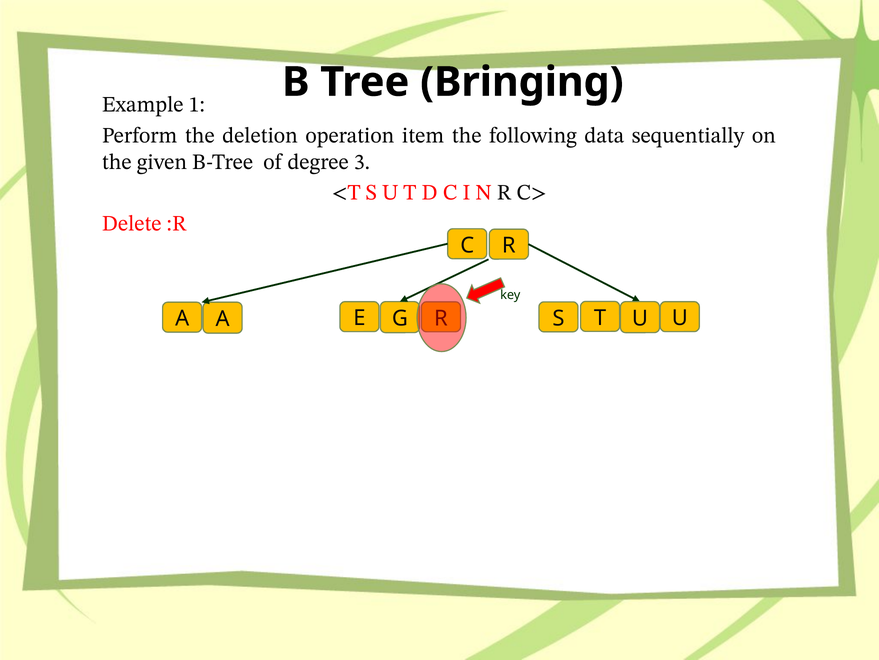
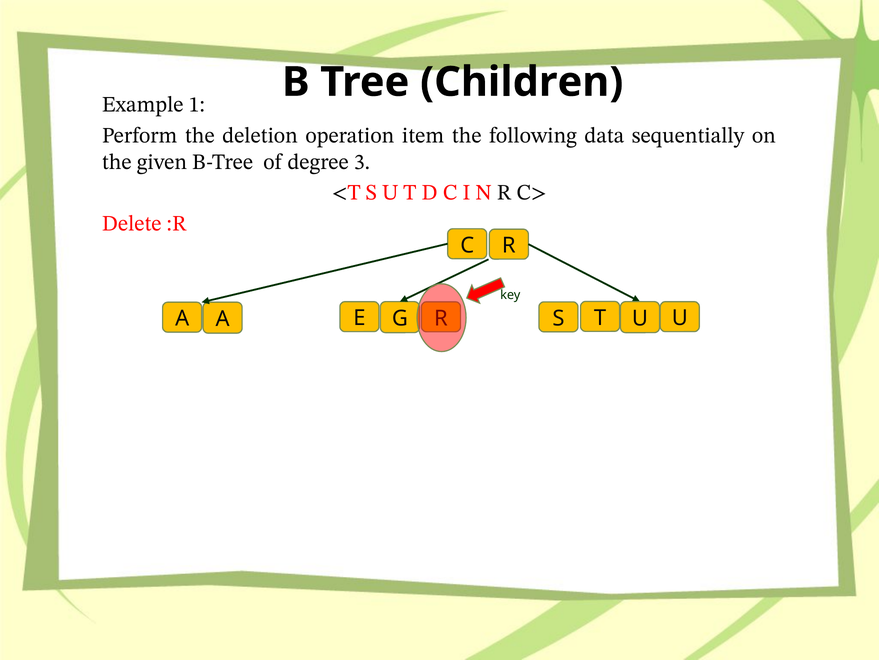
Bringing: Bringing -> Children
